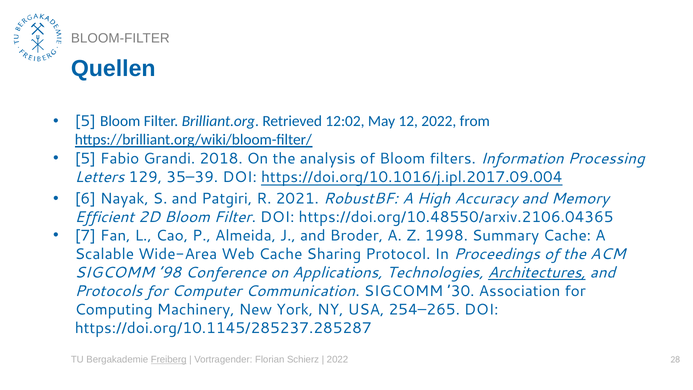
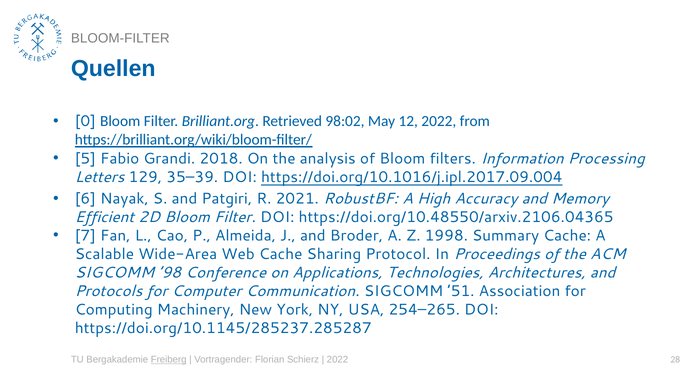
5 at (85, 121): 5 -> 0
12:02: 12:02 -> 98:02
Architectures underline: present -> none
’30: ’30 -> ’51
